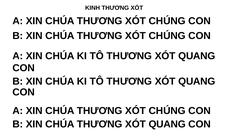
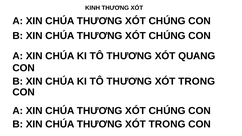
QUANG at (197, 81): QUANG -> TRONG
CHÚA THƯƠNG XÓT QUANG: QUANG -> TRONG
